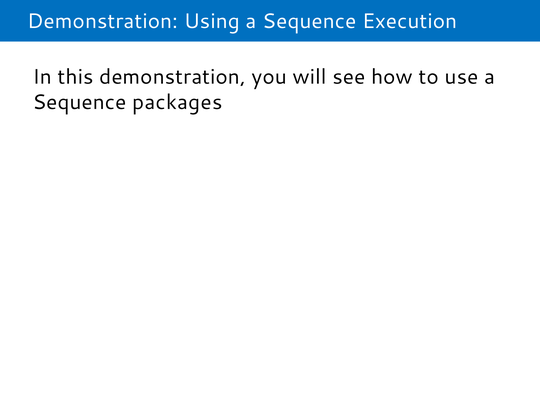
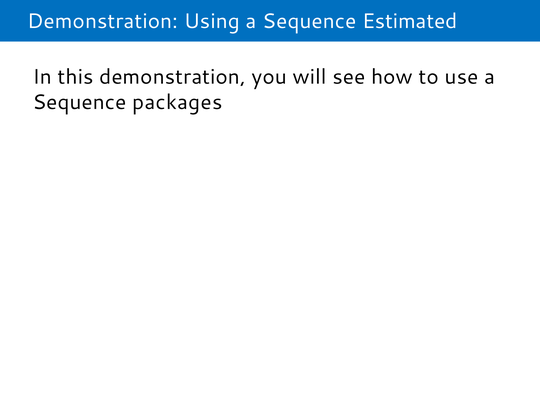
Execution: Execution -> Estimated
